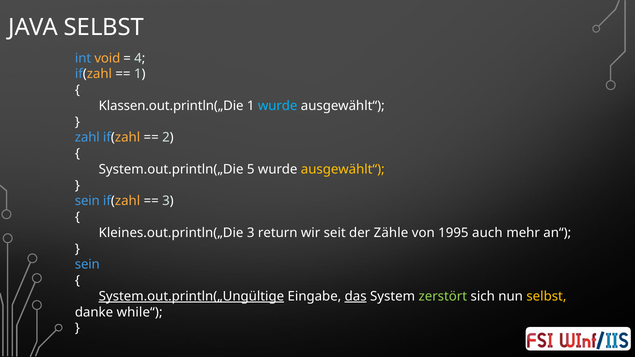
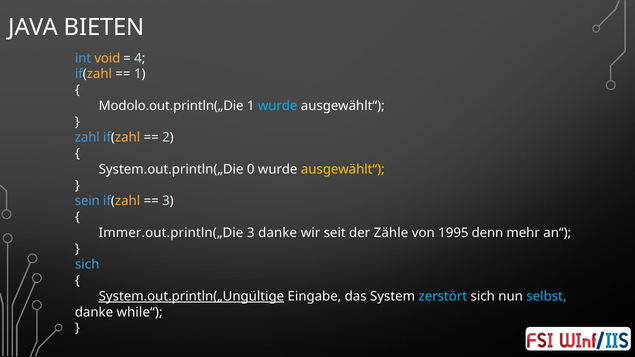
JAVA SELBST: SELBST -> BIETEN
Klassen.out.println(„Die: Klassen.out.println(„Die -> Modolo.out.println(„Die
5: 5 -> 0
Kleines.out.println(„Die: Kleines.out.println(„Die -> Immer.out.println(„Die
3 return: return -> danke
auch: auch -> denn
sein at (87, 265): sein -> sich
das underline: present -> none
zerstört colour: light green -> light blue
selbst at (546, 296) colour: yellow -> light blue
